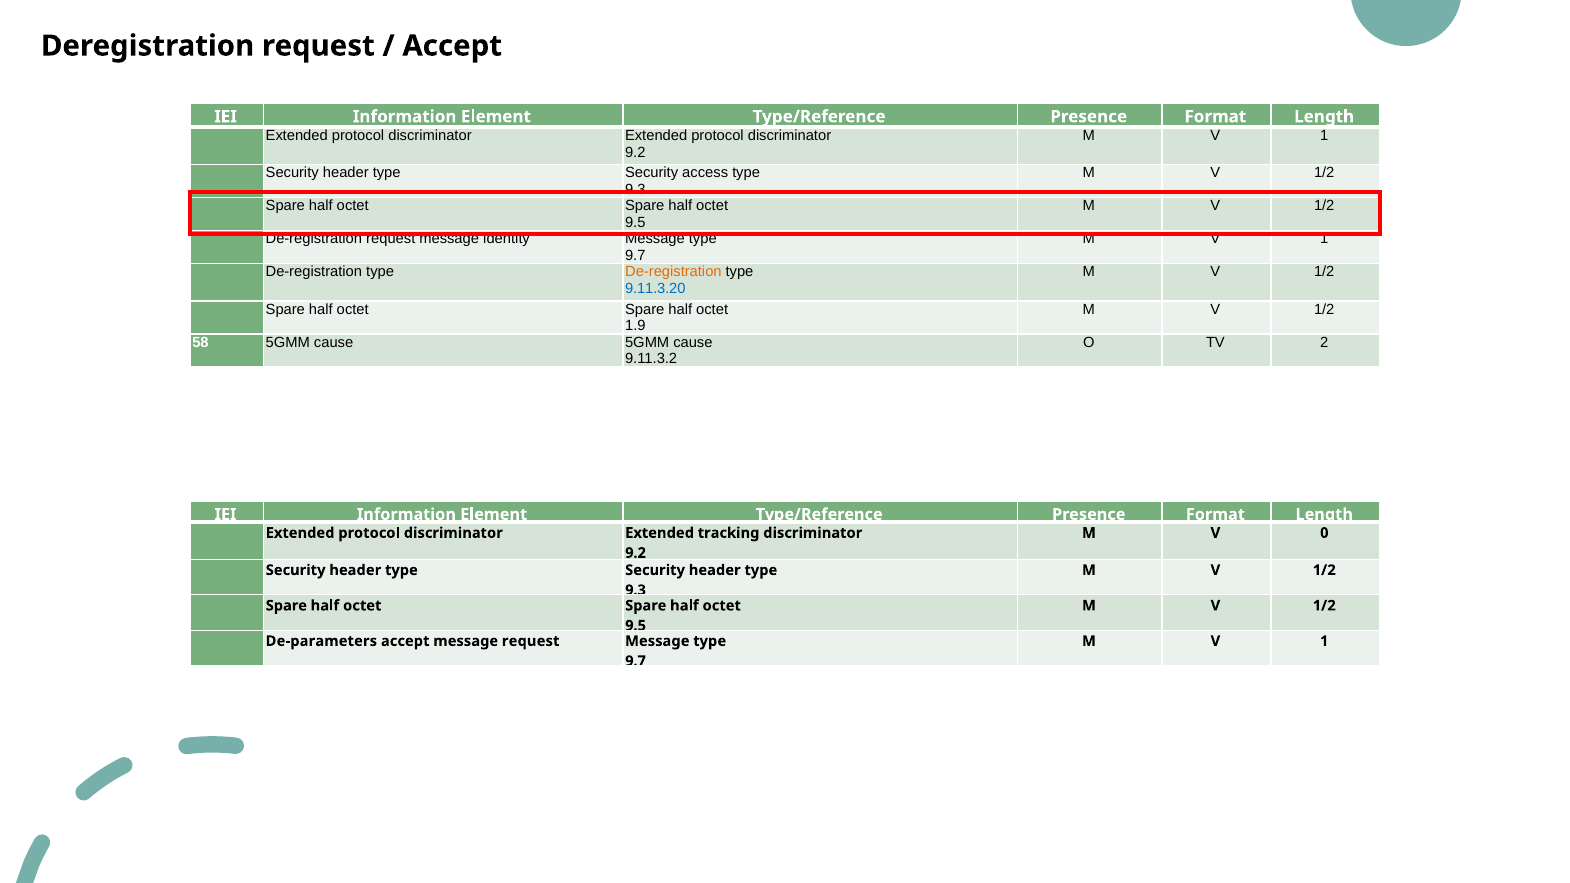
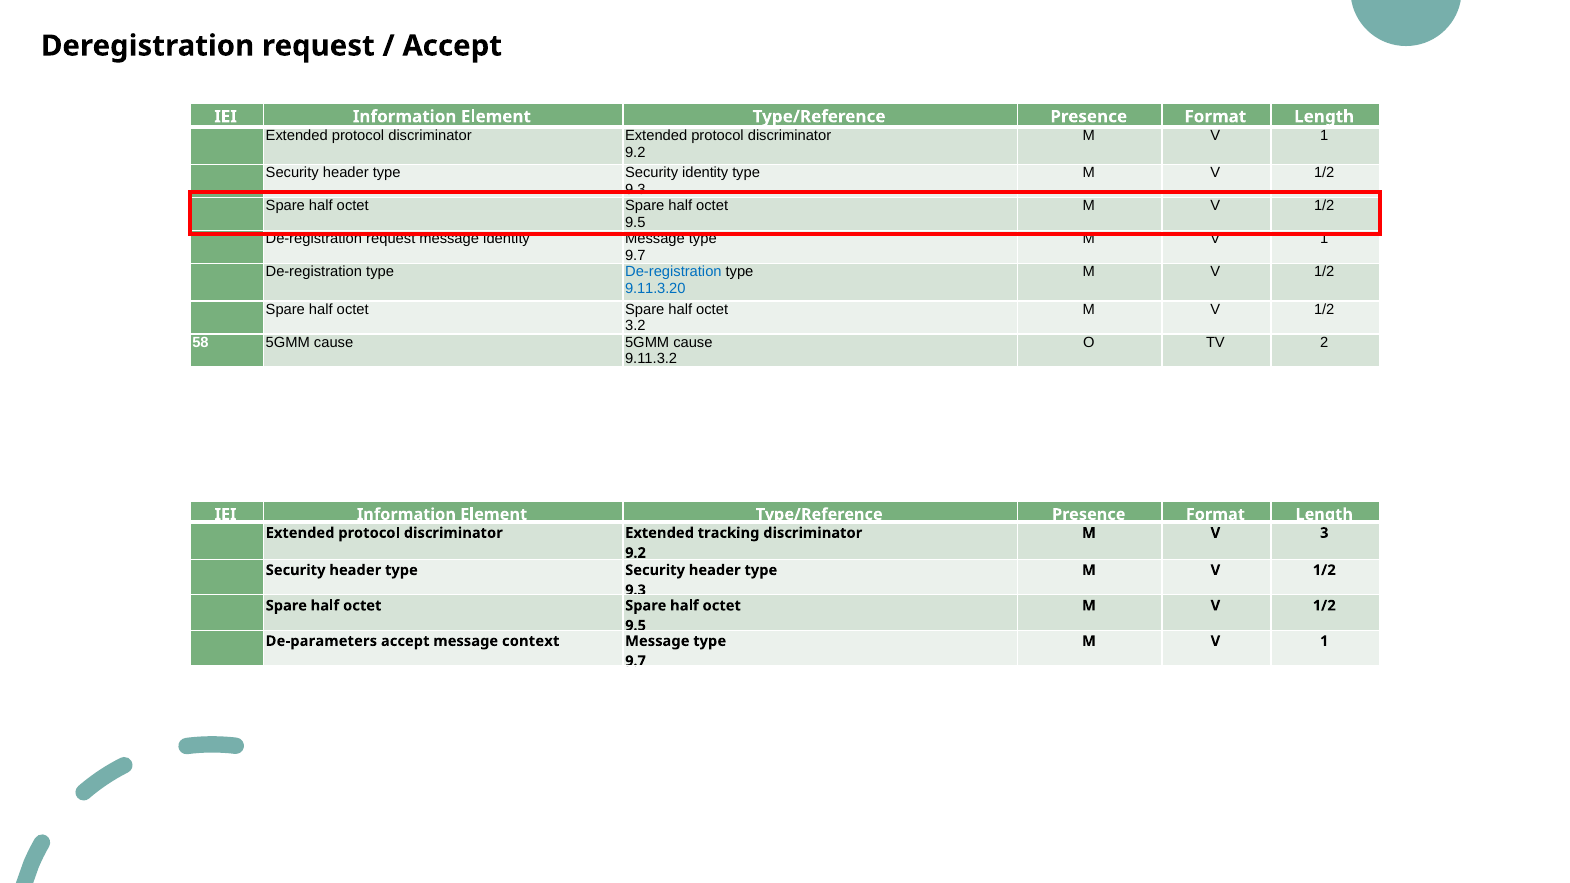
Security access: access -> identity
De-registration at (673, 272) colour: orange -> blue
1.9: 1.9 -> 3.2
0: 0 -> 3
message request: request -> context
